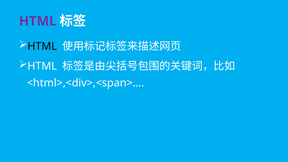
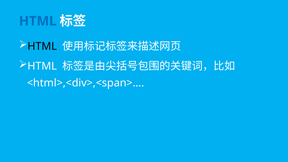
HTML at (38, 21) colour: purple -> blue
